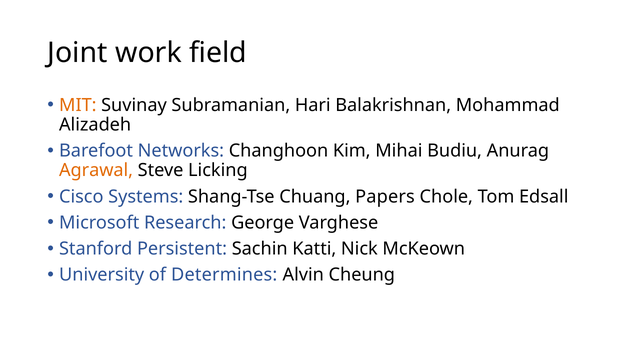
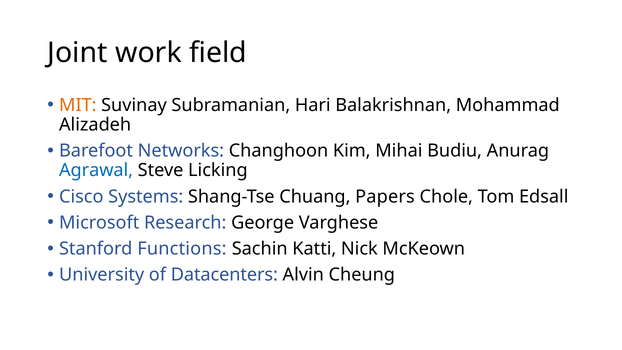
Agrawal colour: orange -> blue
Persistent: Persistent -> Functions
Determines: Determines -> Datacenters
